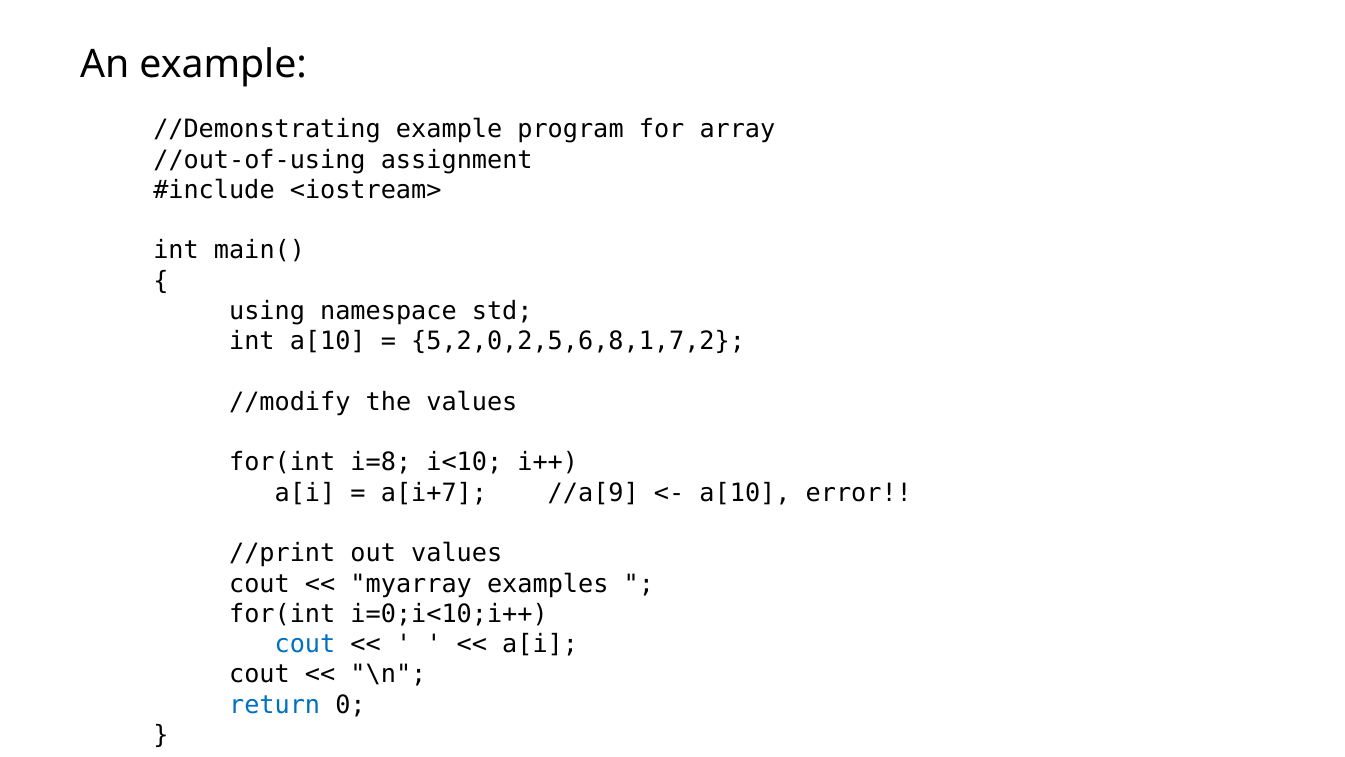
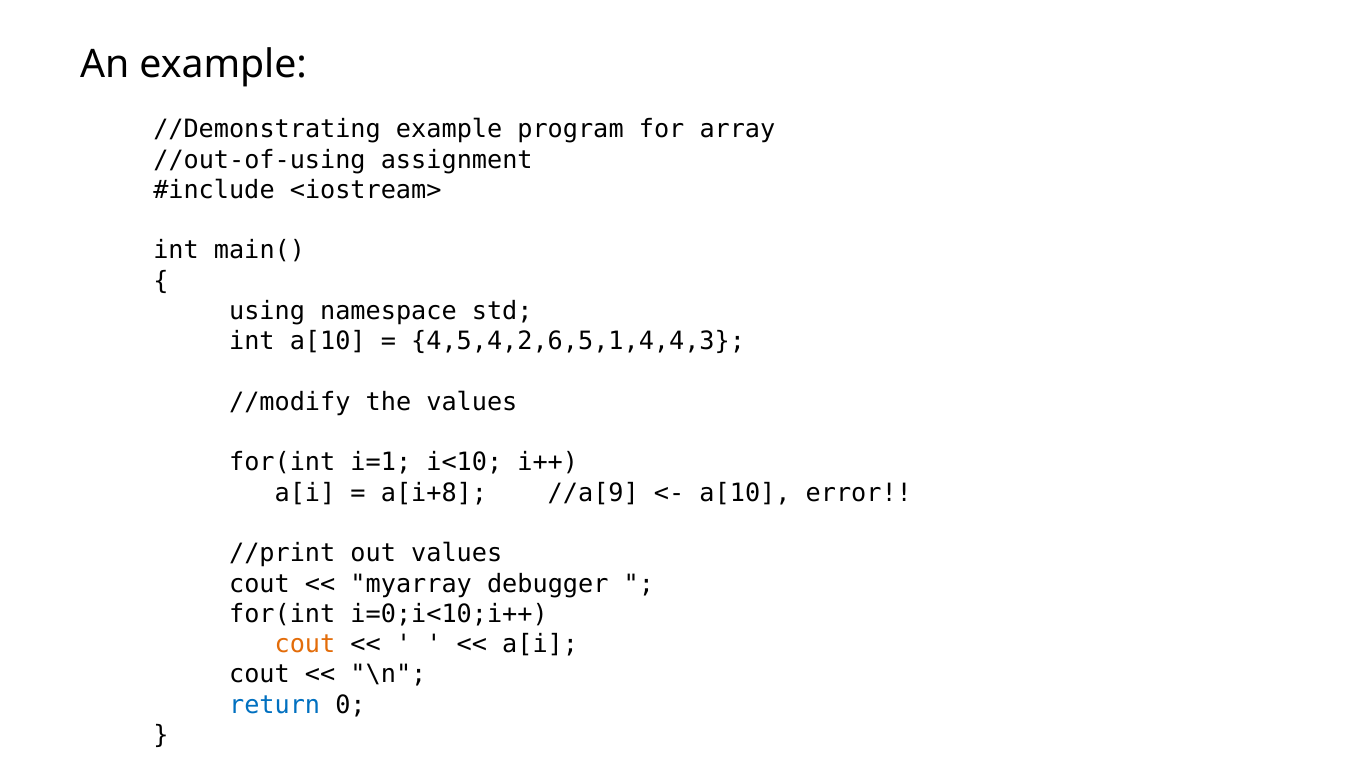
5,2,0,2,5,6,8,1,7,2: 5,2,0,2,5,6,8,1,7,2 -> 4,5,4,2,6,5,1,4,4,3
i=8: i=8 -> i=1
a[i+7: a[i+7 -> a[i+8
examples: examples -> debugger
cout at (305, 644) colour: blue -> orange
